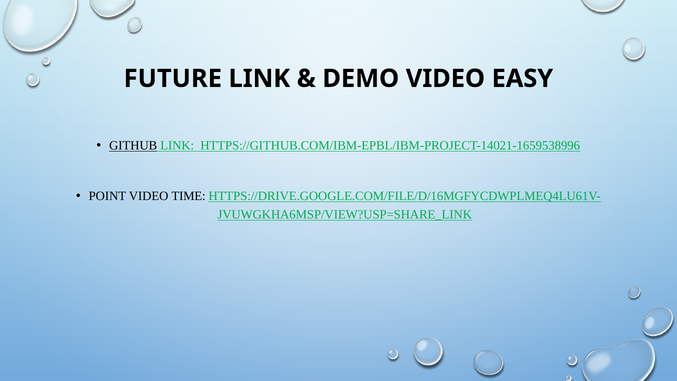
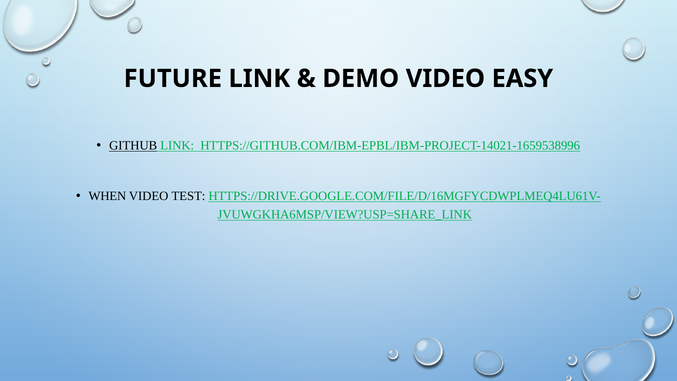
POINT: POINT -> WHEN
TIME: TIME -> TEST
